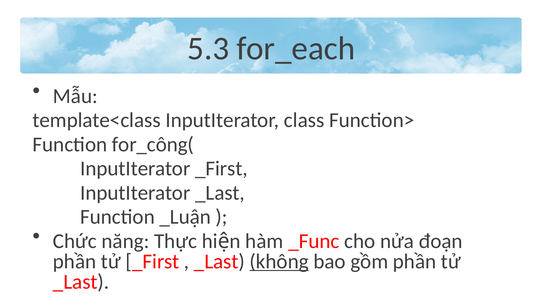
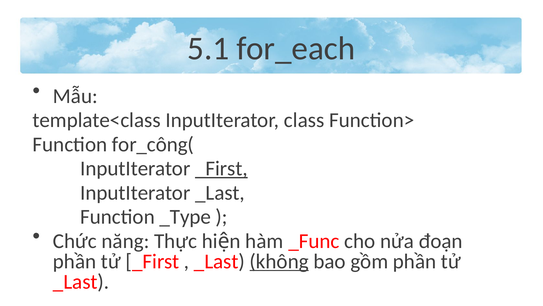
5.3: 5.3 -> 5.1
_First at (221, 168) underline: none -> present
_Luận: _Luận -> _Type
